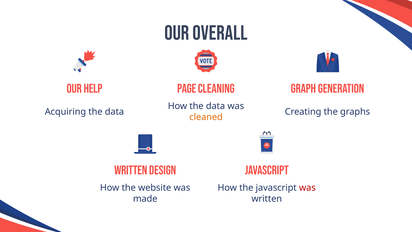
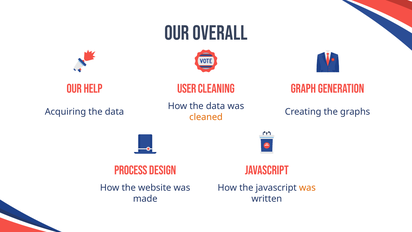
Page: Page -> User
Written at (131, 170): Written -> Process
was at (307, 188) colour: red -> orange
